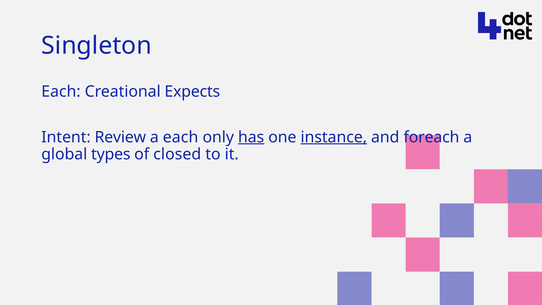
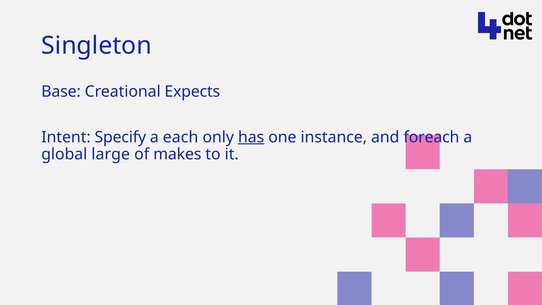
Each at (61, 92): Each -> Base
Review: Review -> Specify
instance underline: present -> none
types: types -> large
closed: closed -> makes
